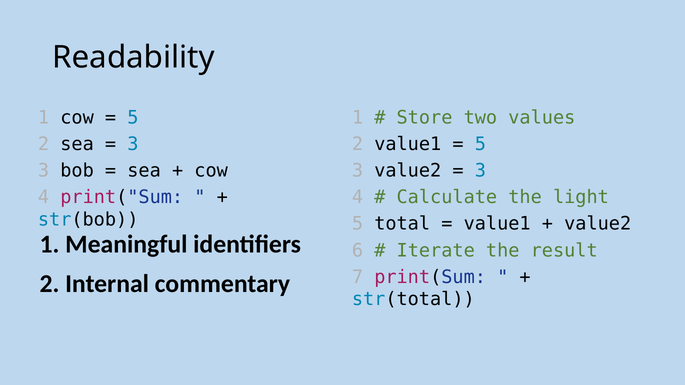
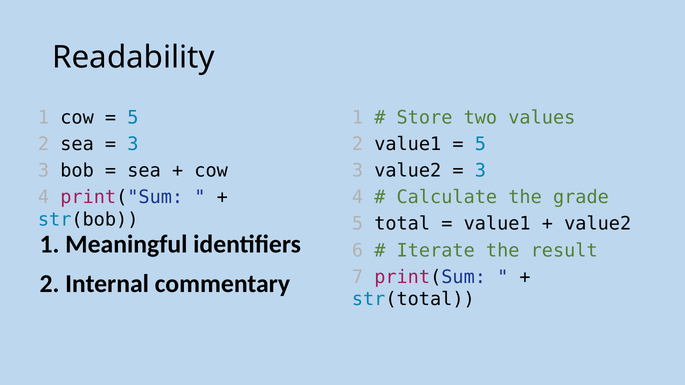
light: light -> grade
